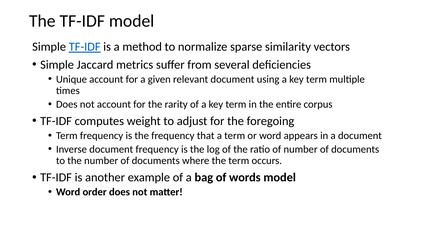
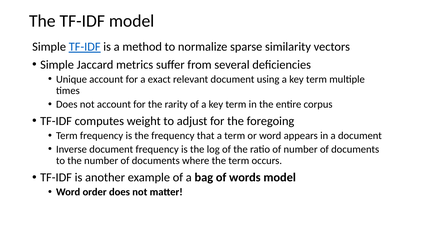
given: given -> exact
